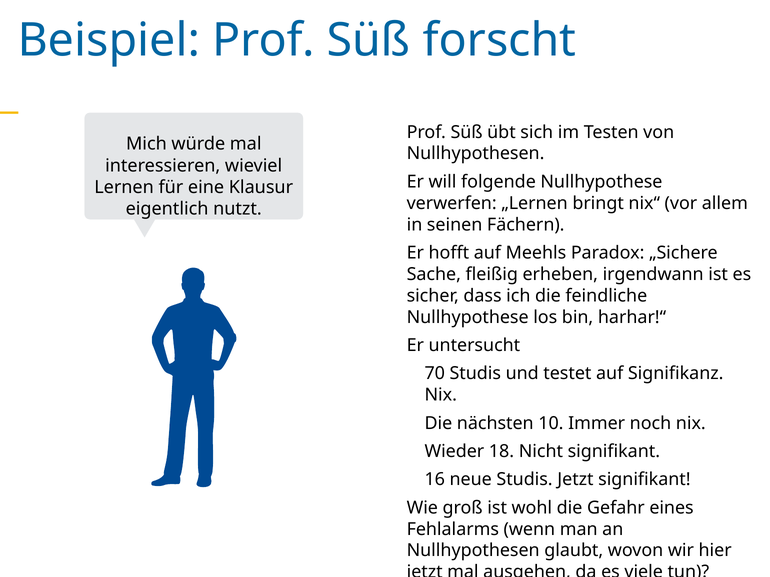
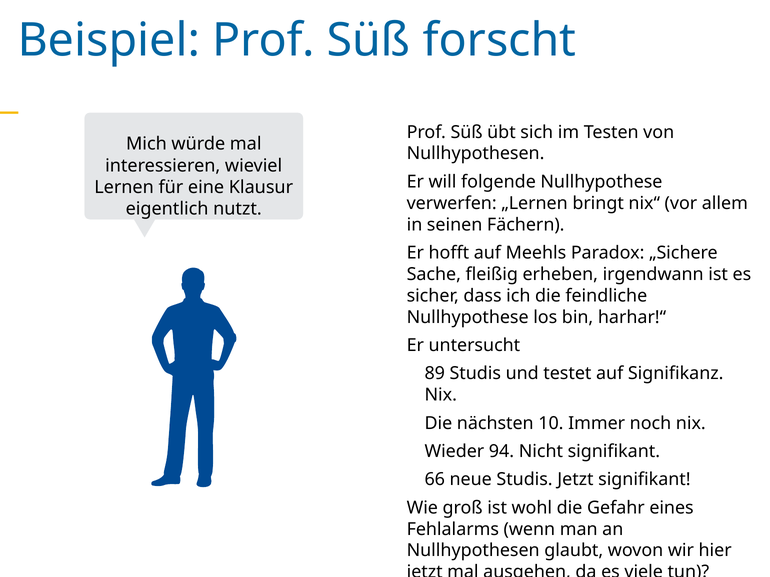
70: 70 -> 89
18: 18 -> 94
16: 16 -> 66
